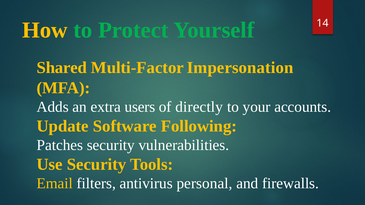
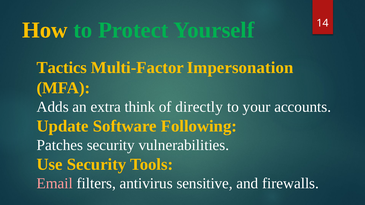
Shared: Shared -> Tactics
users: users -> think
Email colour: yellow -> pink
personal: personal -> sensitive
